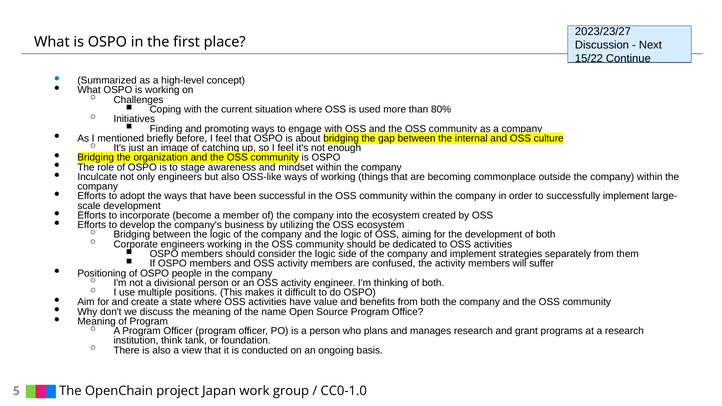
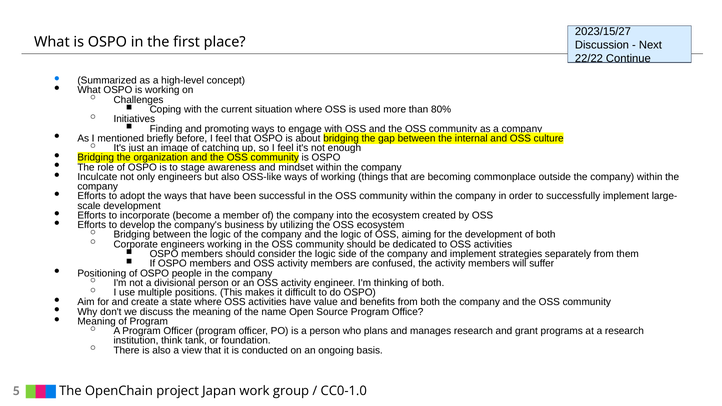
2023/23/27: 2023/23/27 -> 2023/15/27
15/22: 15/22 -> 22/22
